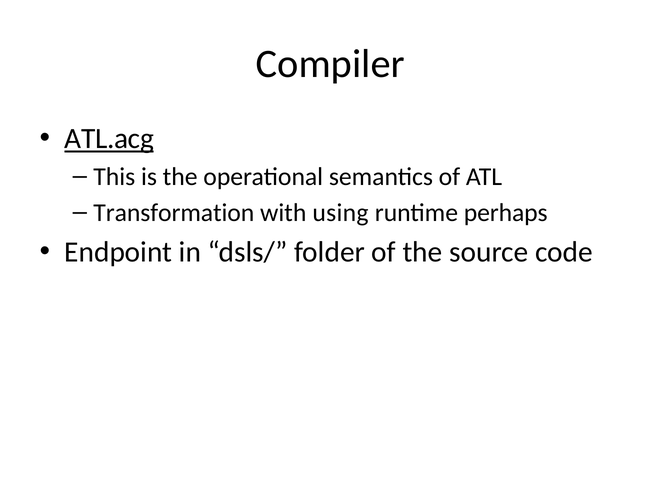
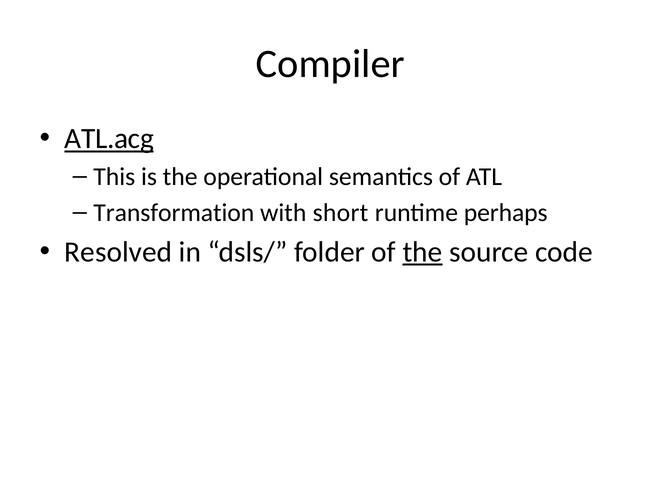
using: using -> short
Endpoint: Endpoint -> Resolved
the at (423, 252) underline: none -> present
